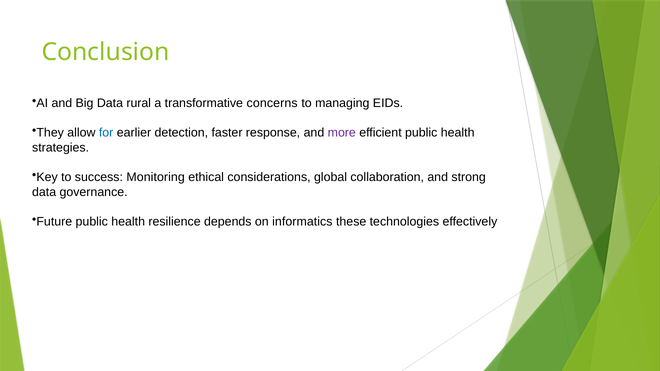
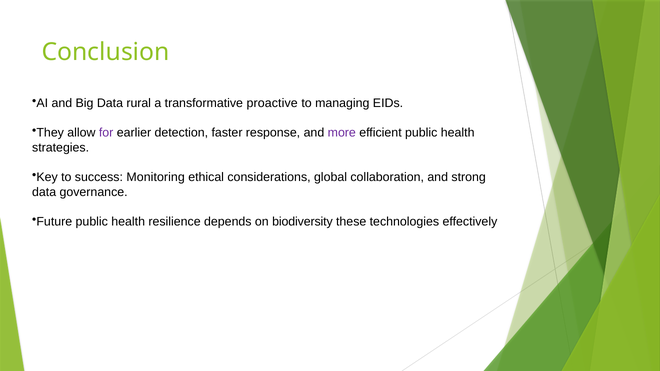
concerns: concerns -> proactive
for colour: blue -> purple
informatics: informatics -> biodiversity
